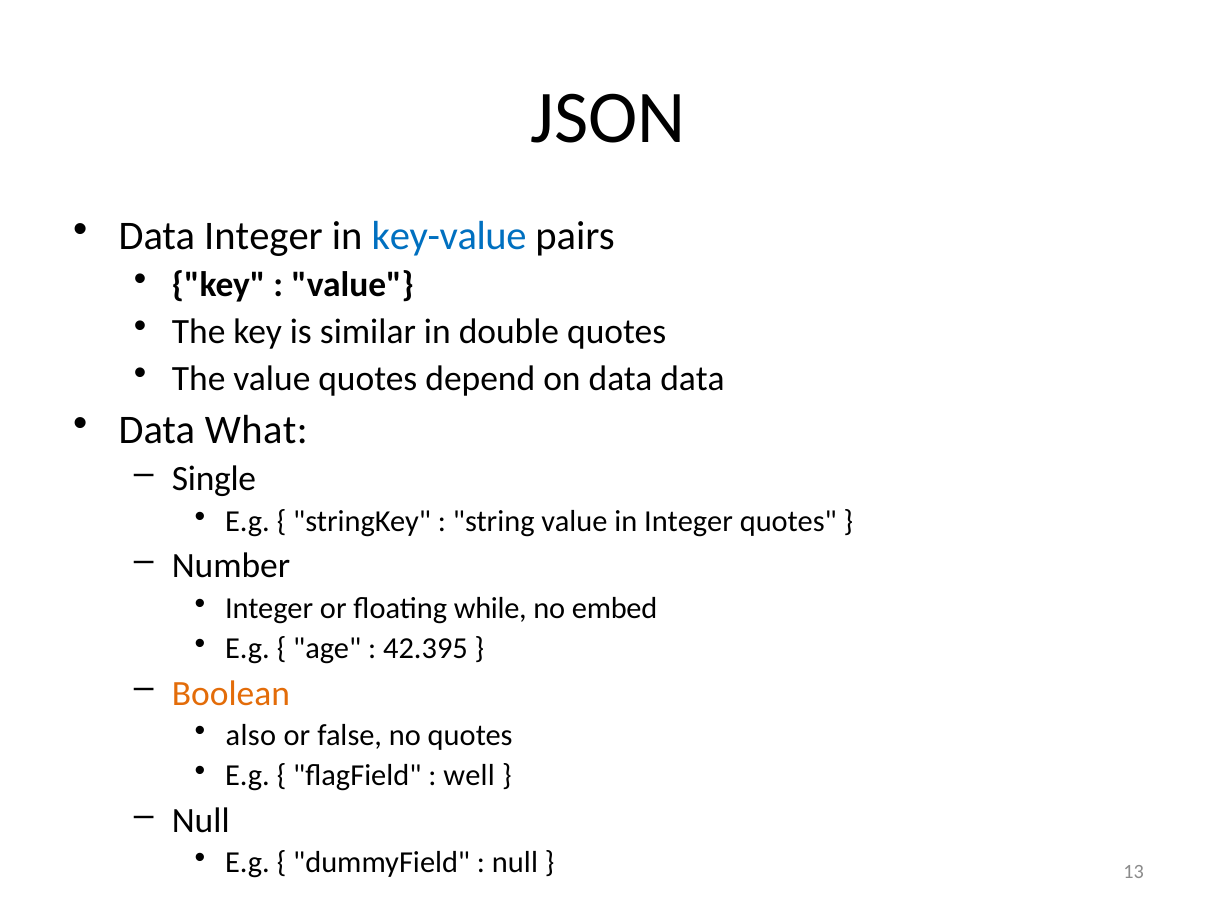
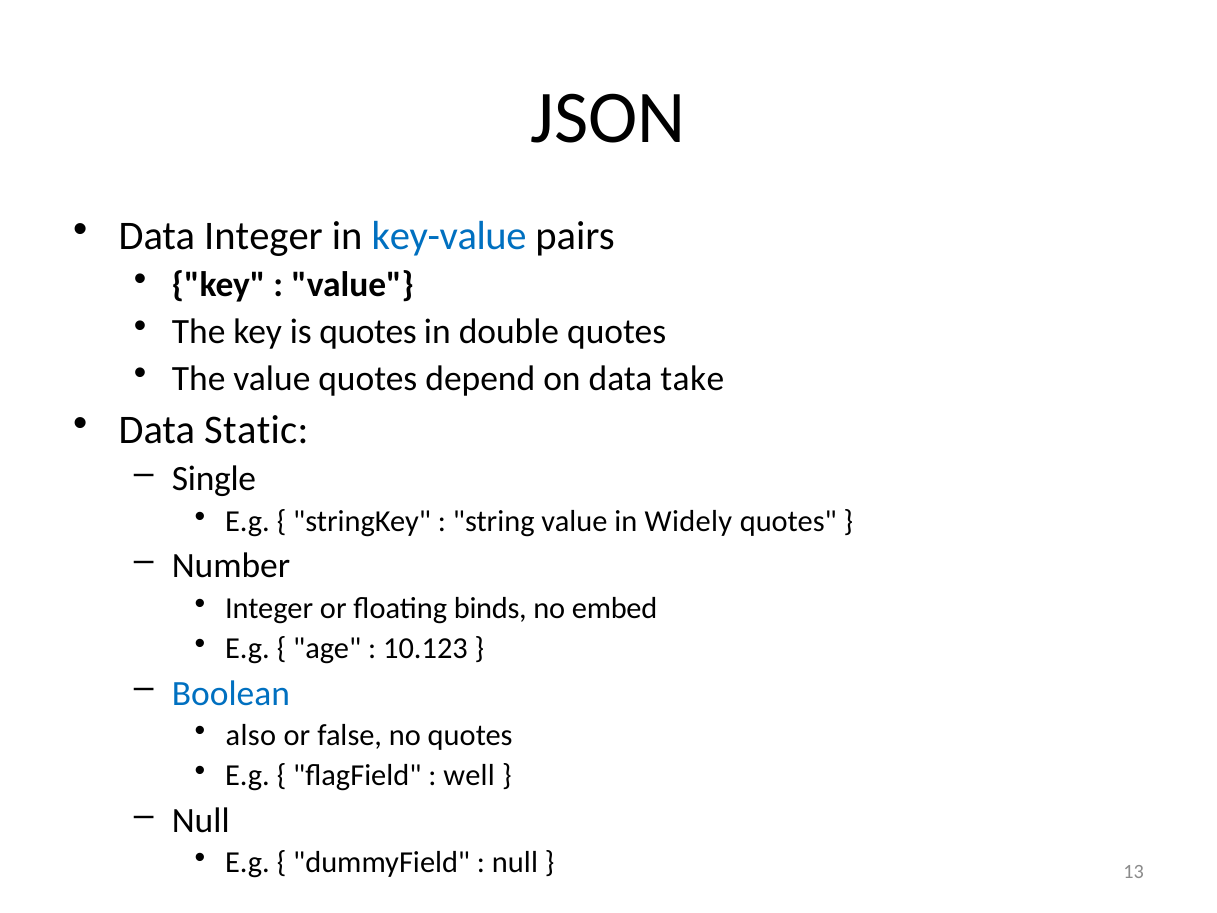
is similar: similar -> quotes
data data: data -> take
What: What -> Static
in Integer: Integer -> Widely
while: while -> binds
42.395: 42.395 -> 10.123
Boolean colour: orange -> blue
